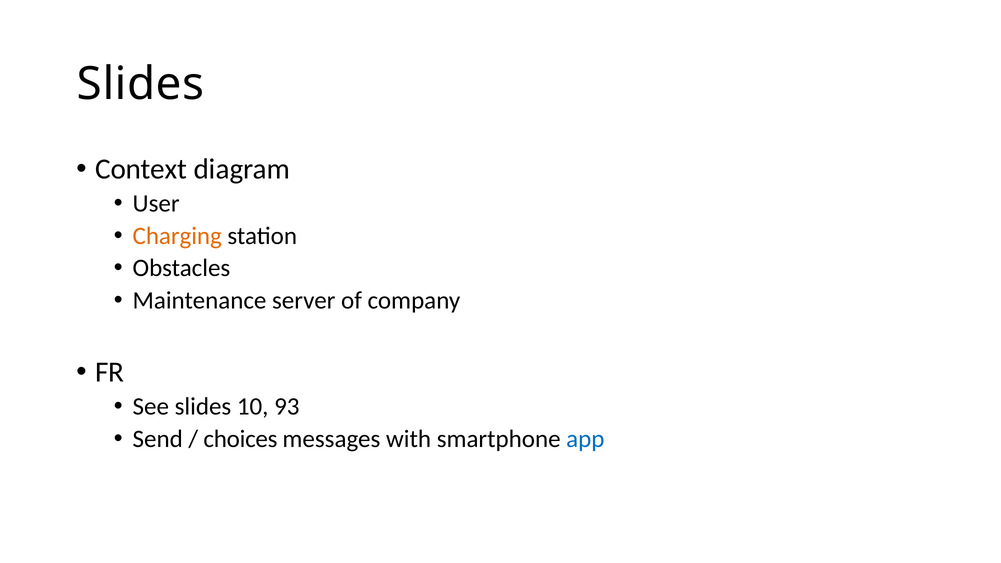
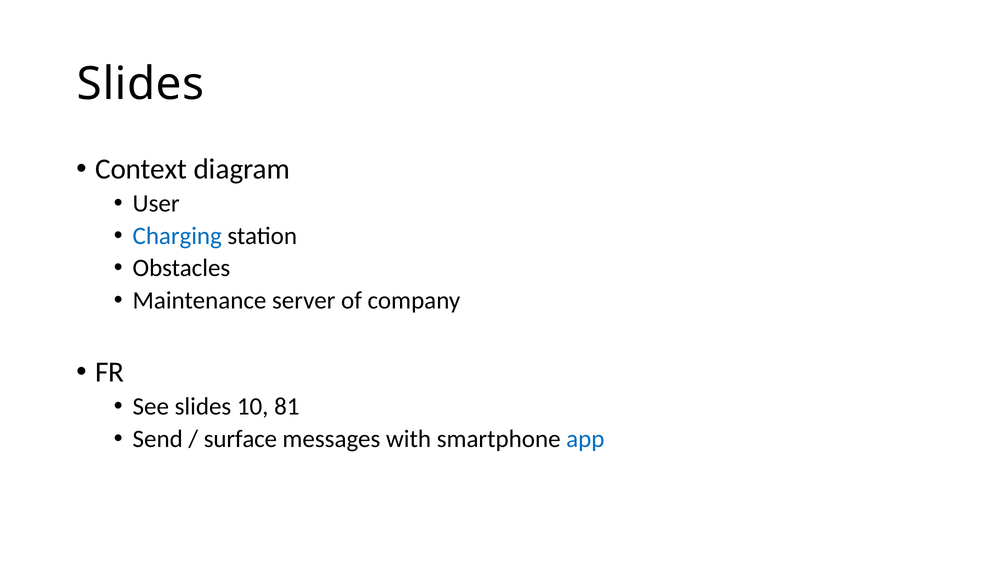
Charging colour: orange -> blue
93: 93 -> 81
choices: choices -> surface
